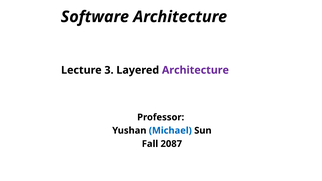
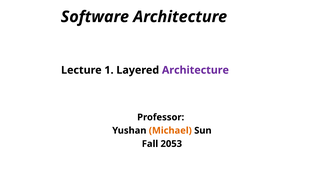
3: 3 -> 1
Michael colour: blue -> orange
2087: 2087 -> 2053
